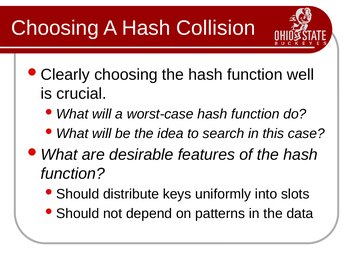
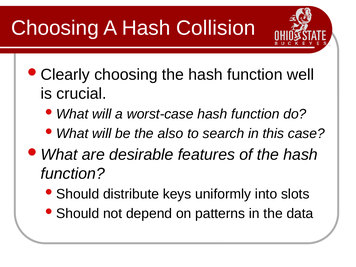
idea: idea -> also
